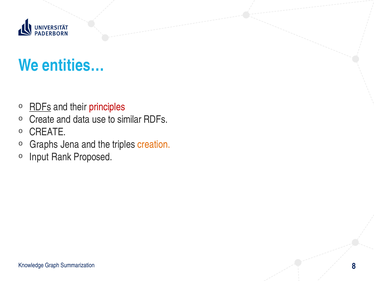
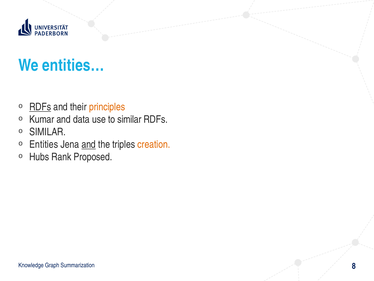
principles colour: red -> orange
Create at (42, 119): Create -> Kumar
CREATE at (48, 132): CREATE -> SIMILAR
Graphs: Graphs -> Entities
and at (89, 144) underline: none -> present
Input: Input -> Hubs
